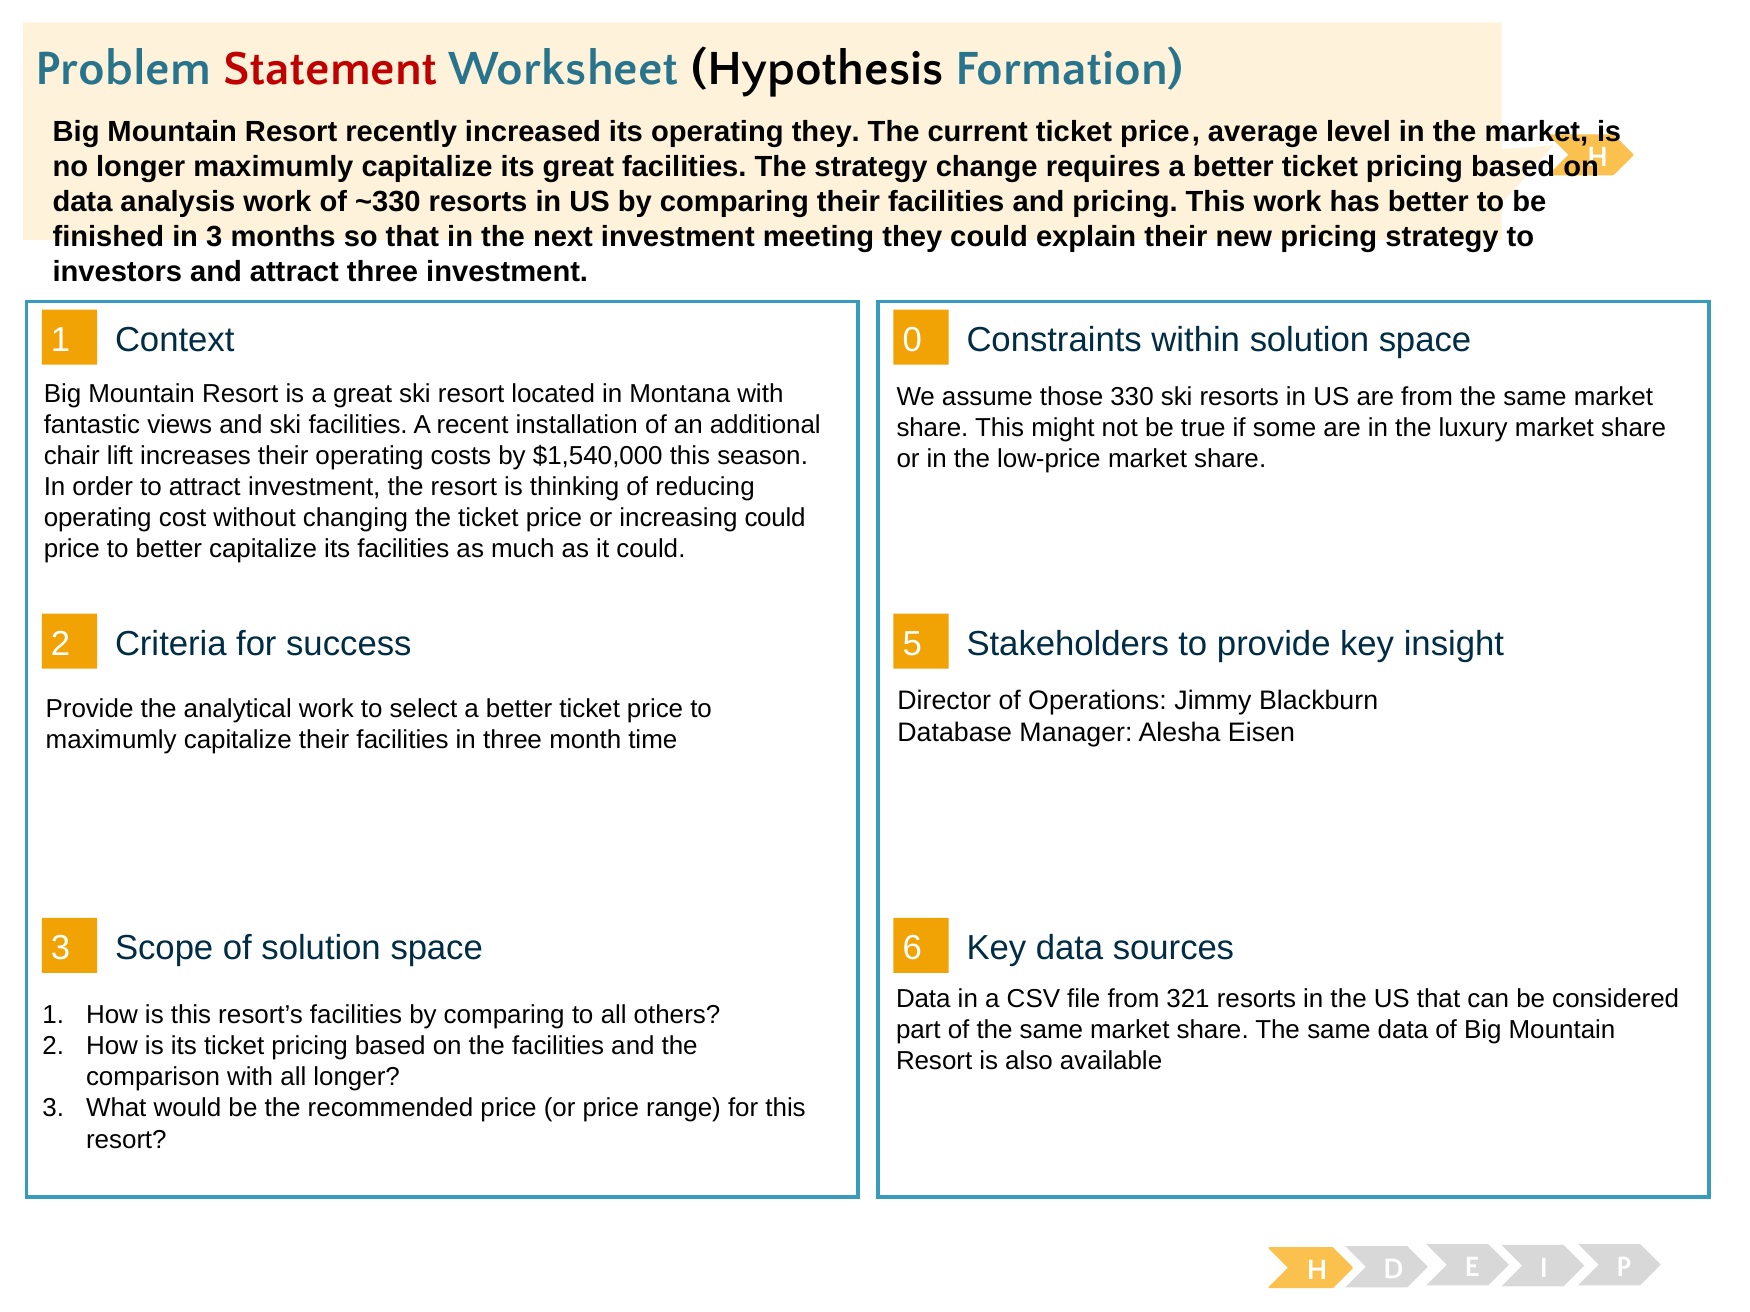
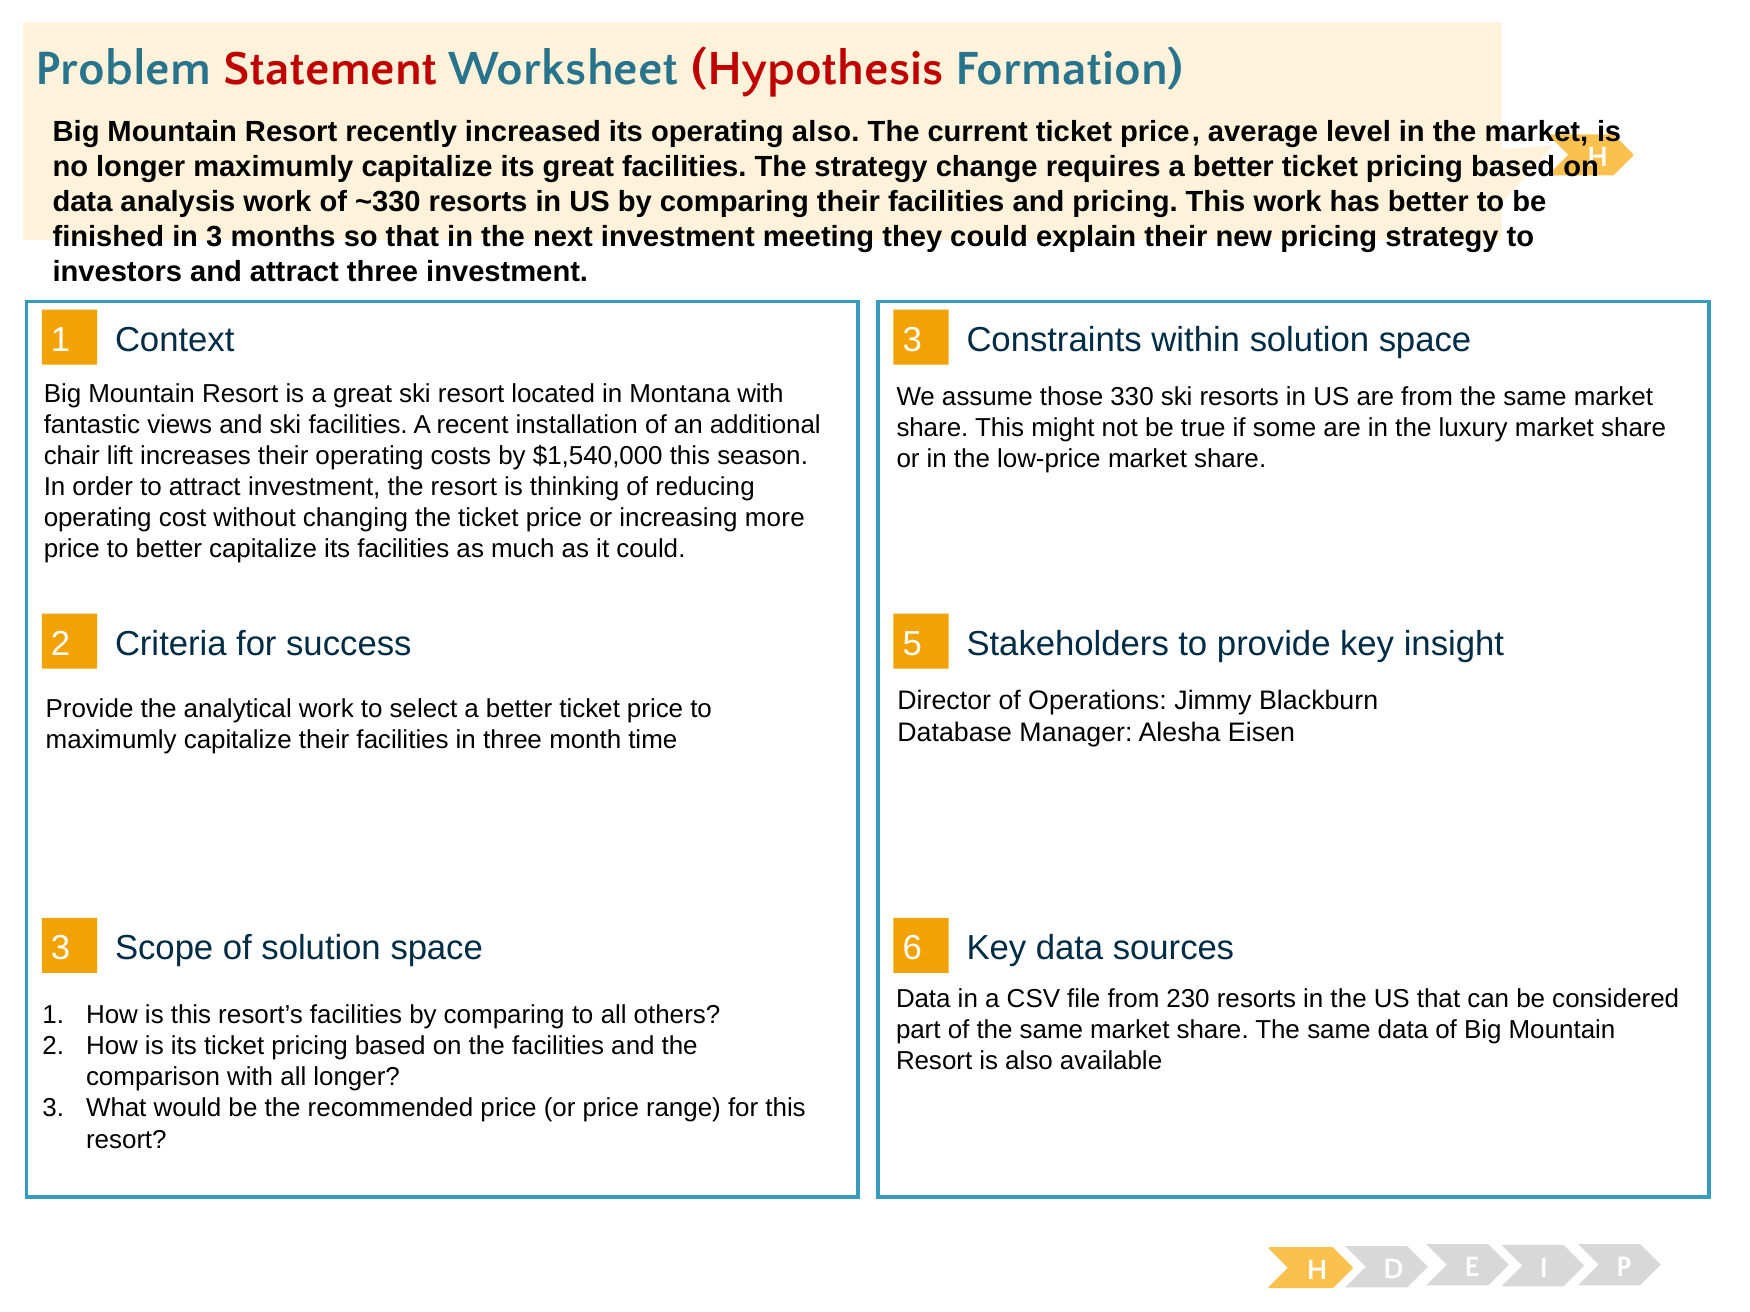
Hypothesis colour: black -> red
operating they: they -> also
1 0: 0 -> 3
increasing could: could -> more
321: 321 -> 230
